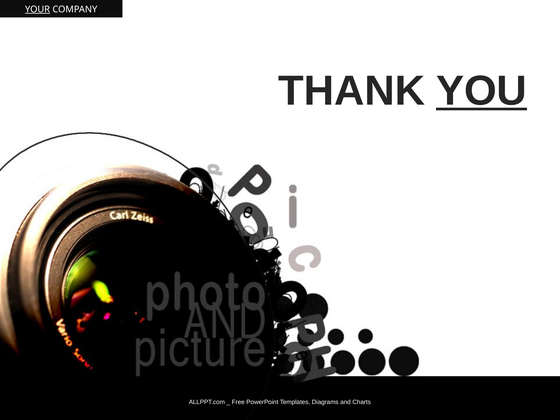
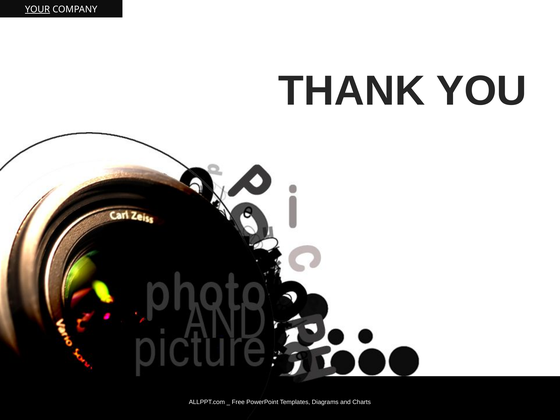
YOU underline: present -> none
